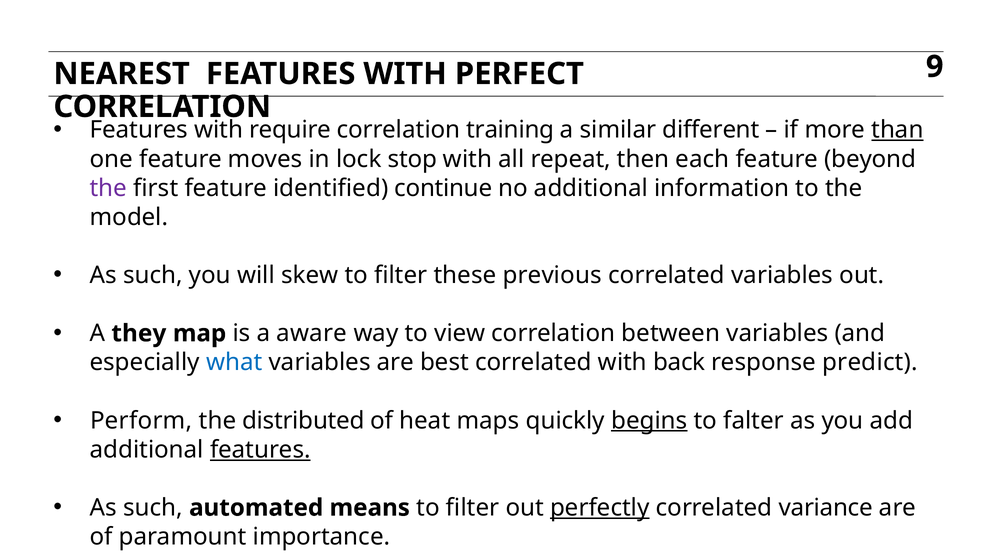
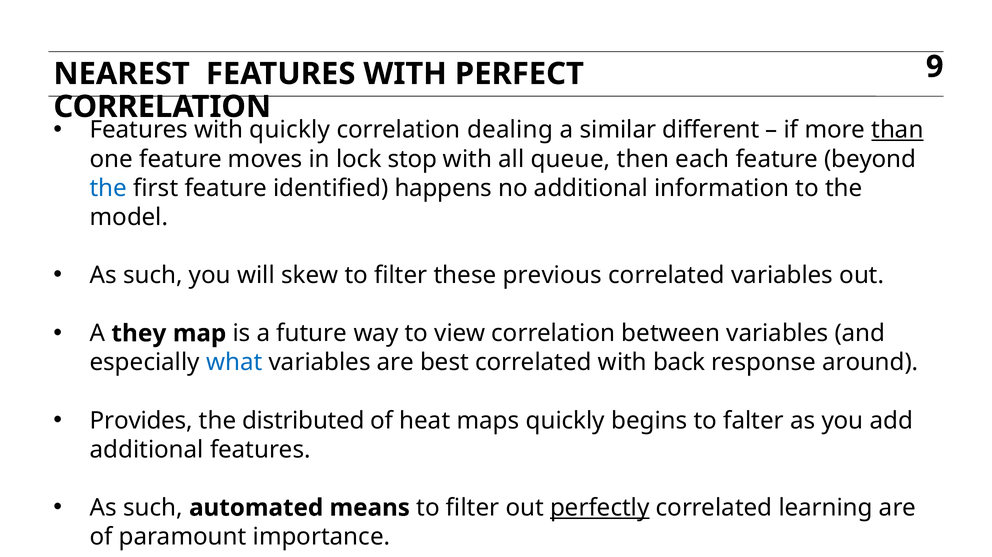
require at (290, 130): require -> quickly
training: training -> dealing
repeat: repeat -> queue
the at (108, 188) colour: purple -> blue
continue: continue -> happens
aware: aware -> future
predict: predict -> around
Perform: Perform -> Provides
begins underline: present -> none
features at (260, 450) underline: present -> none
variance: variance -> learning
